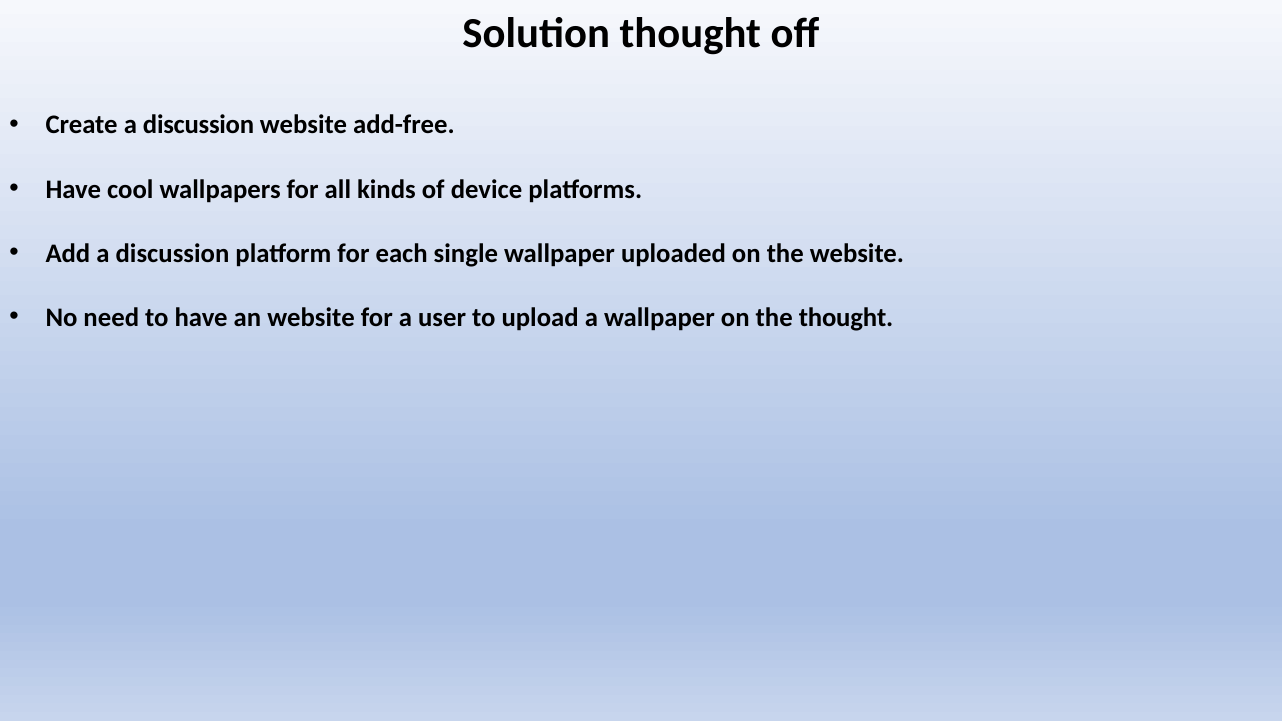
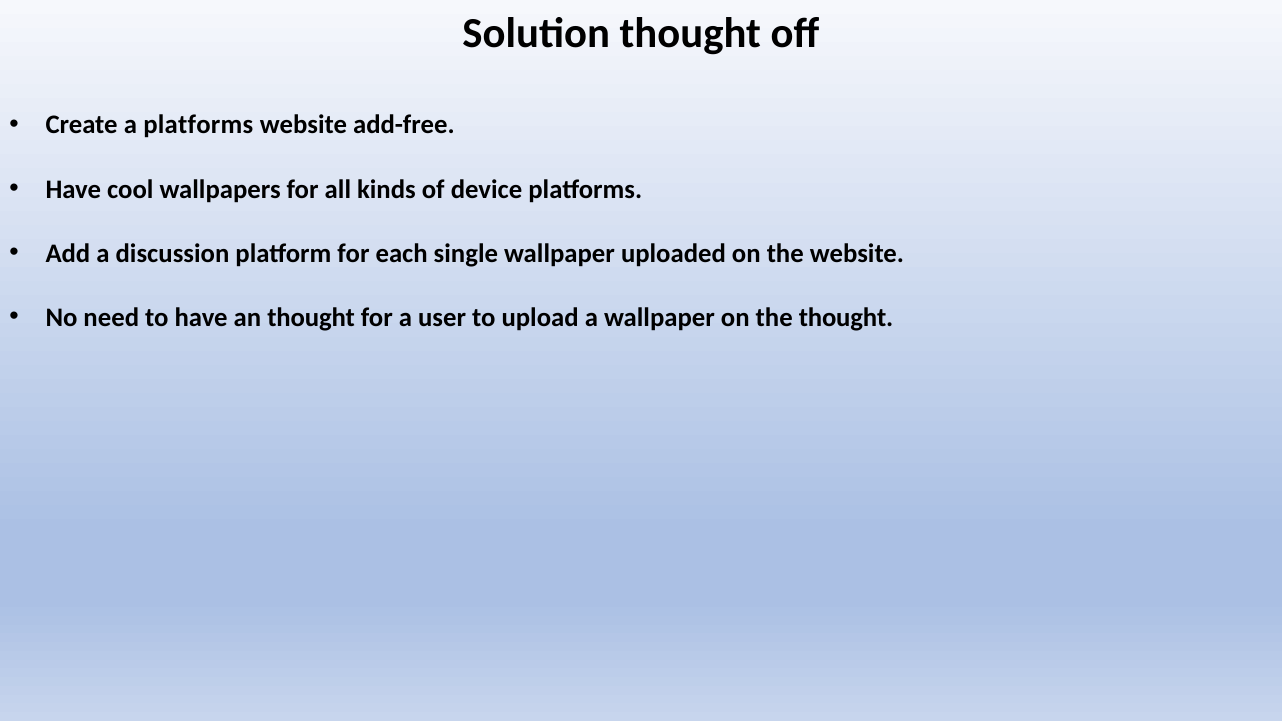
Create a discussion: discussion -> platforms
an website: website -> thought
